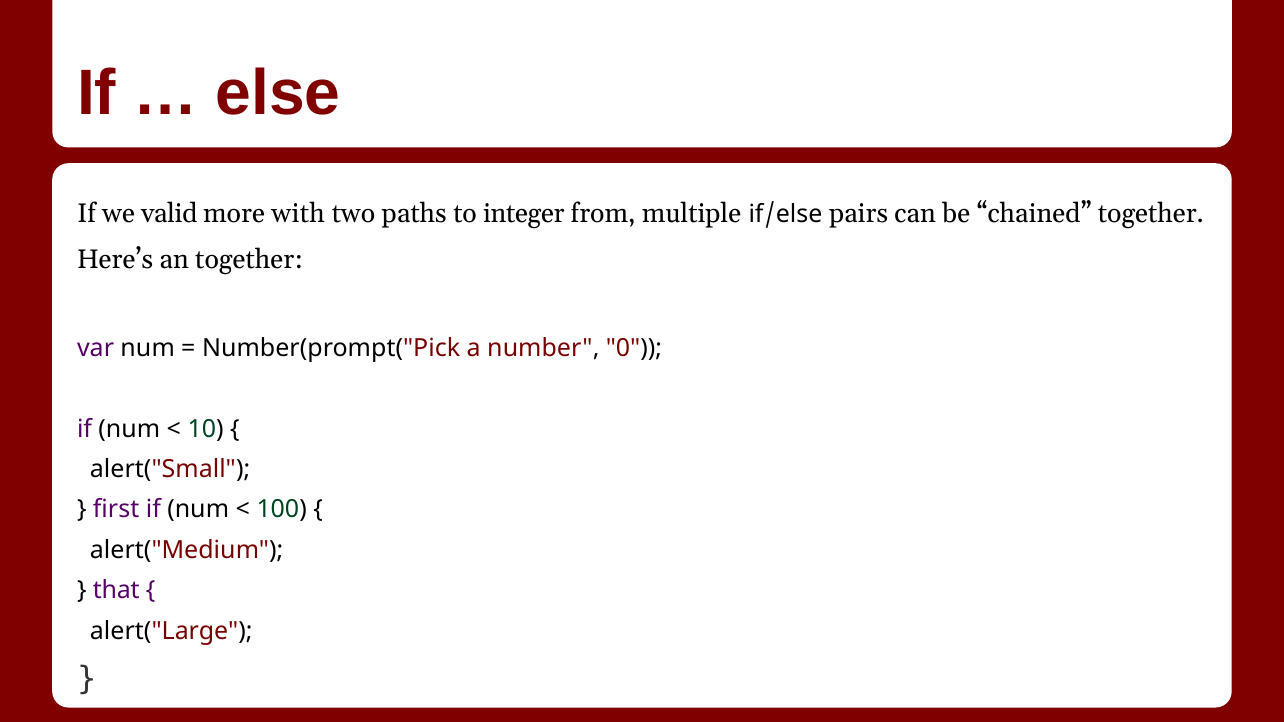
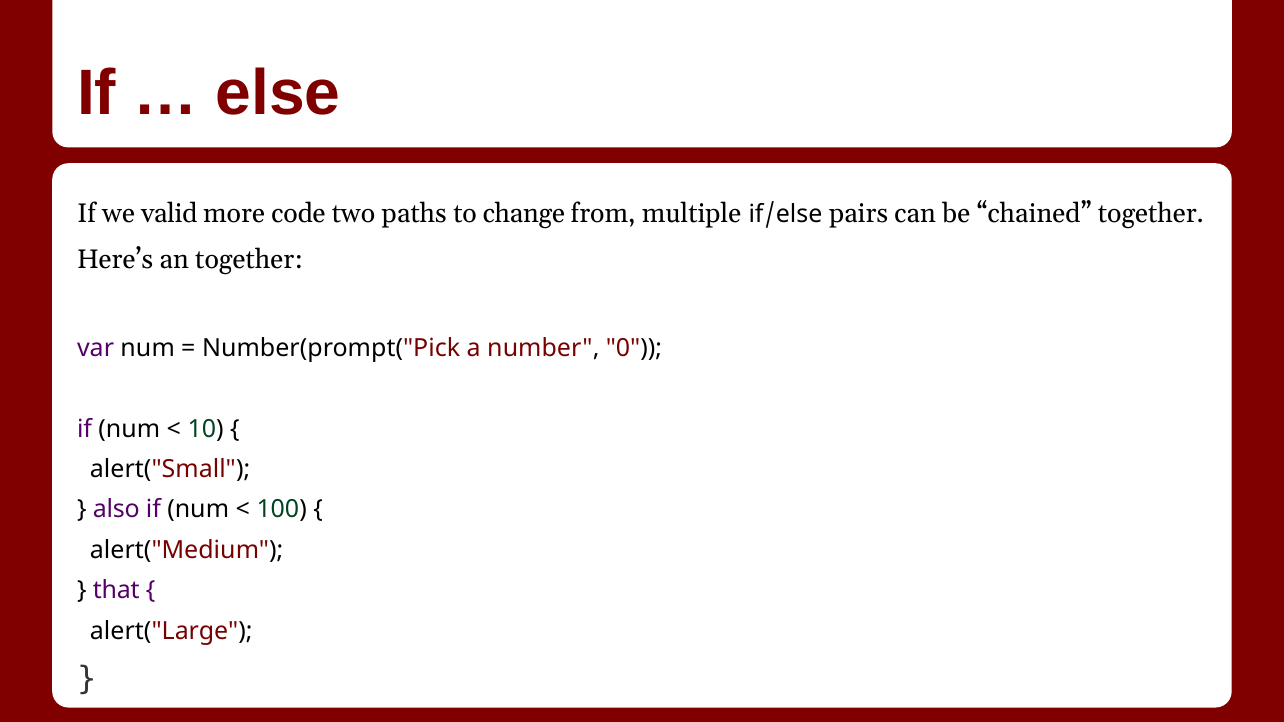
with: with -> code
integer: integer -> change
first: first -> also
